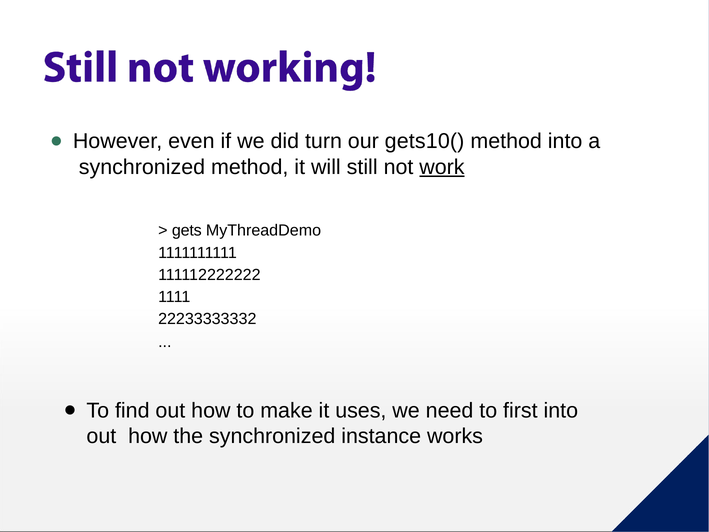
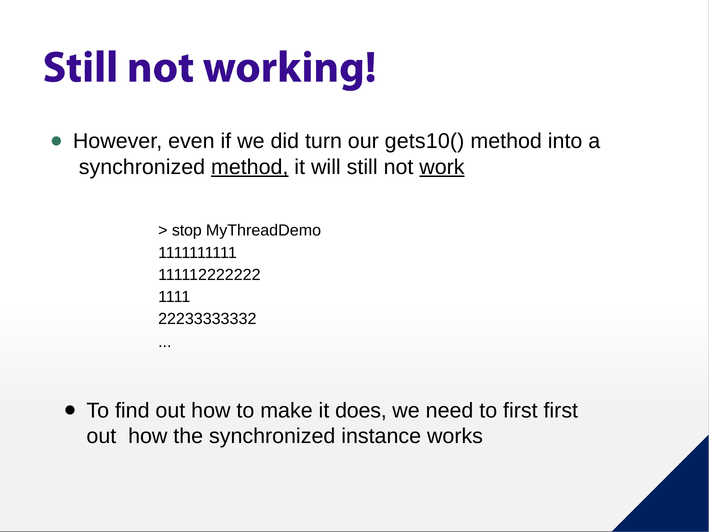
method at (250, 167) underline: none -> present
gets: gets -> stop
uses: uses -> does
first into: into -> first
